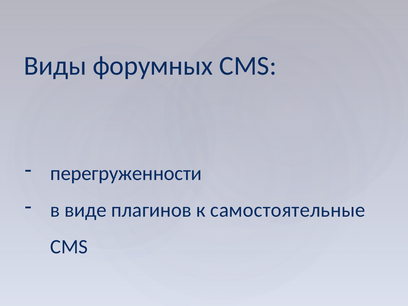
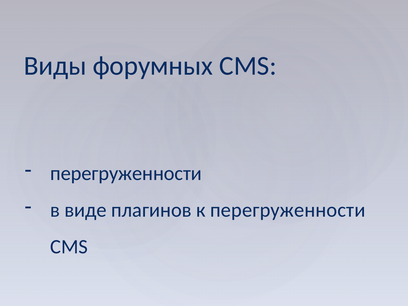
к самостоятельные: самостоятельные -> перегруженности
